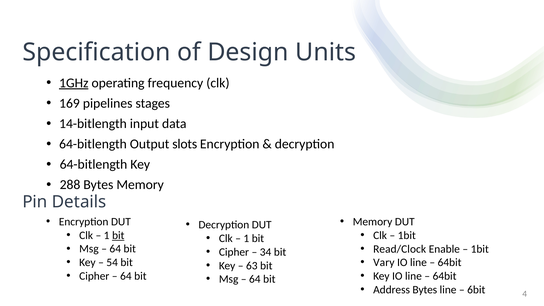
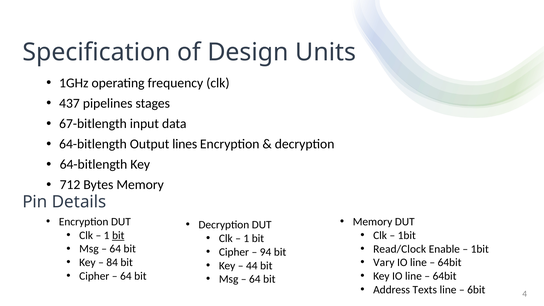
1GHz underline: present -> none
169: 169 -> 437
14-bitlength: 14-bitlength -> 67-bitlength
slots: slots -> lines
288: 288 -> 712
34: 34 -> 94
54: 54 -> 84
63: 63 -> 44
Address Bytes: Bytes -> Texts
